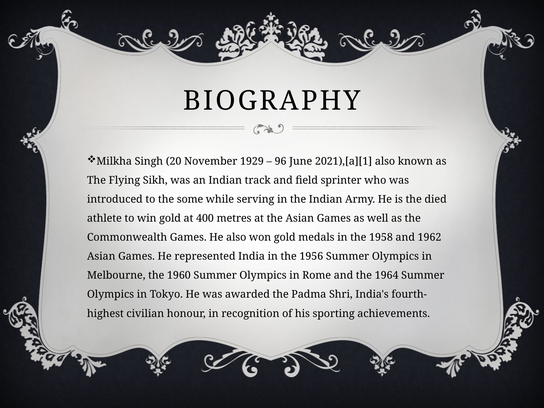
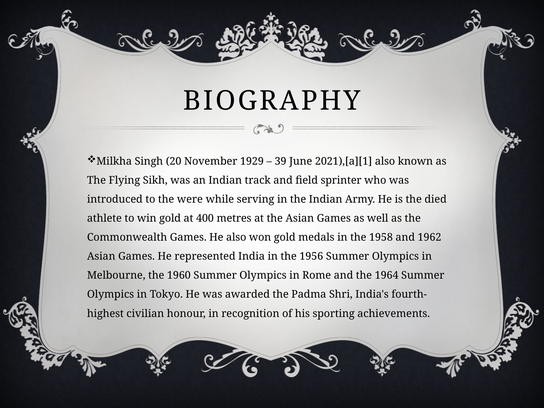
96: 96 -> 39
some: some -> were
